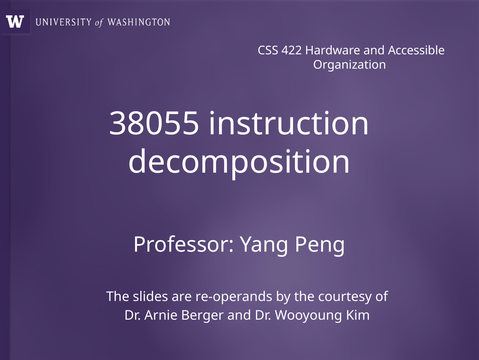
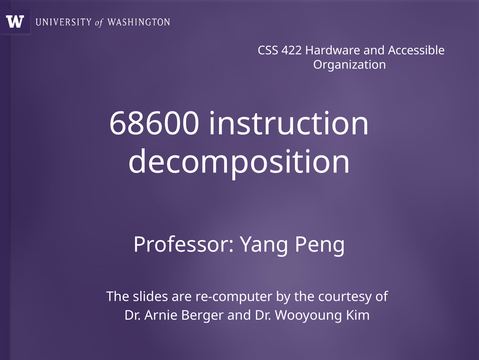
38055: 38055 -> 68600
re-operands: re-operands -> re-computer
